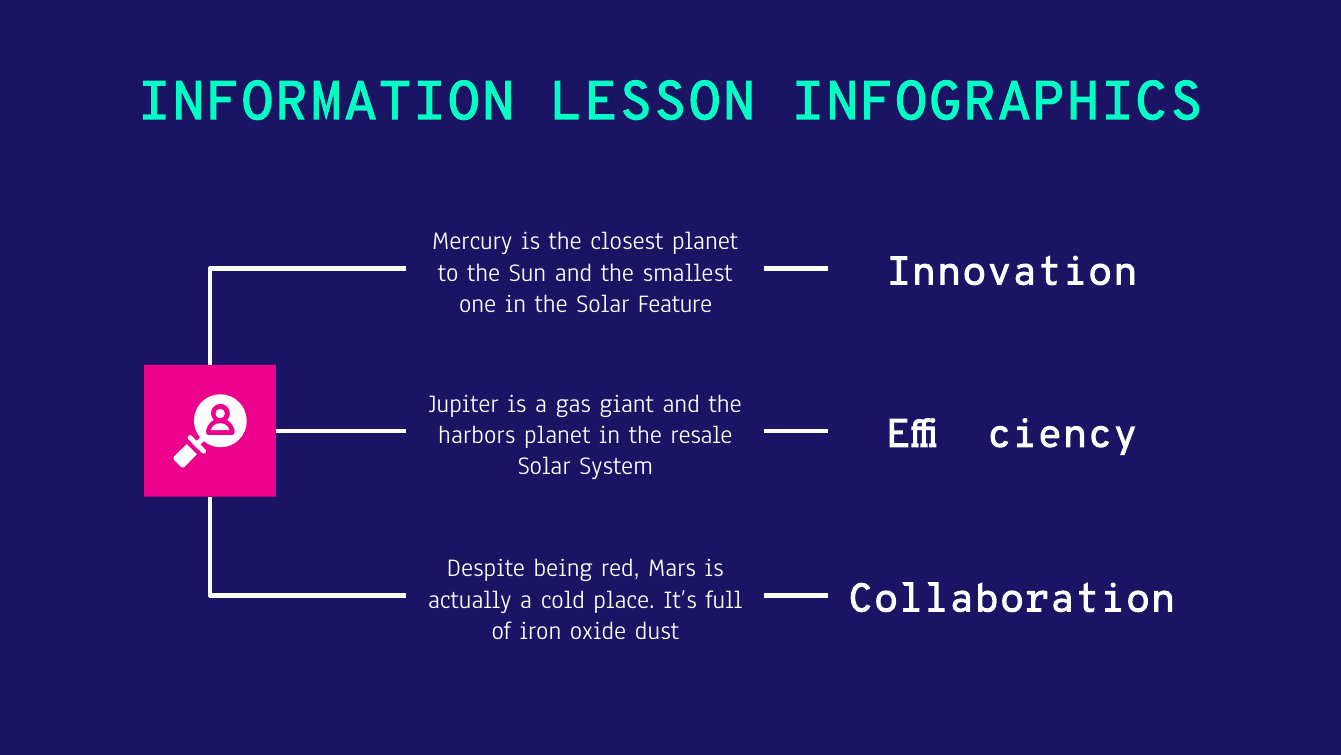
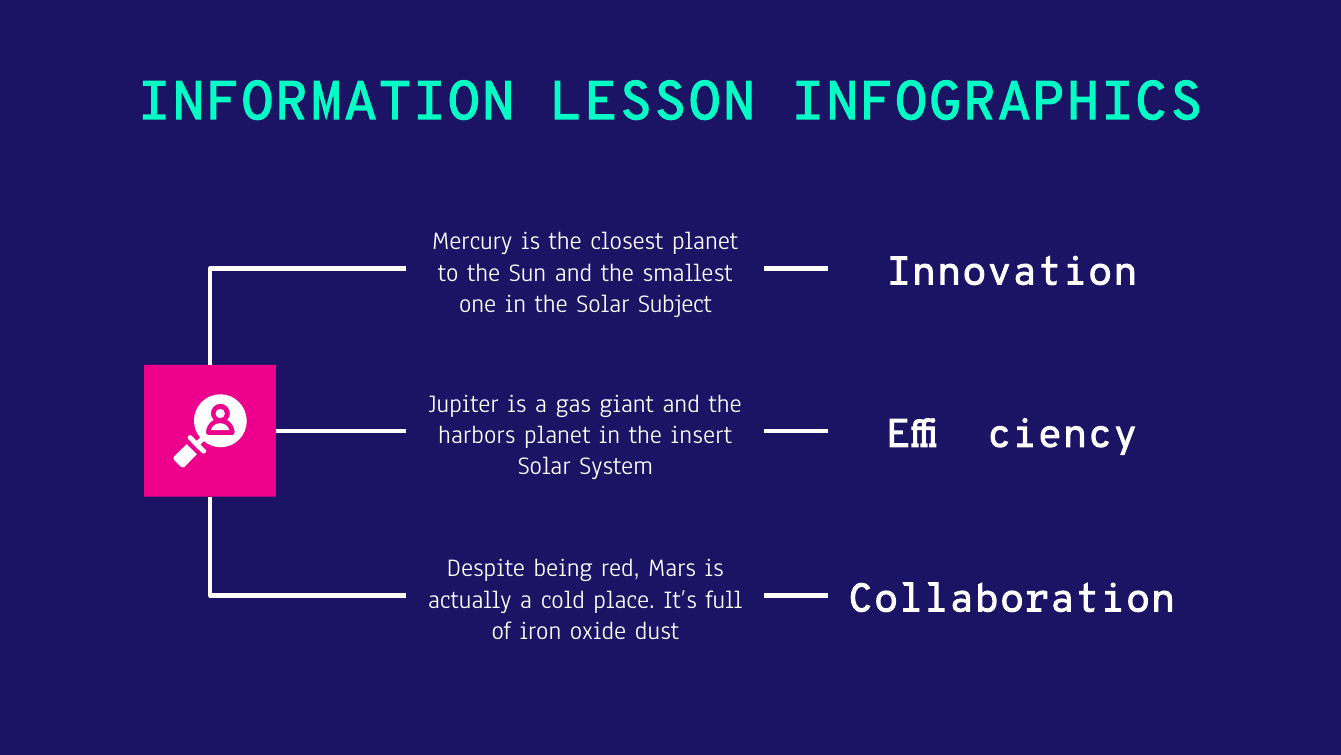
Feature: Feature -> Subject
resale: resale -> insert
